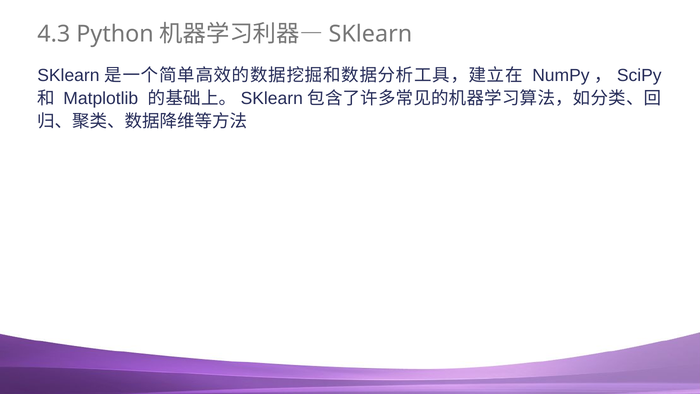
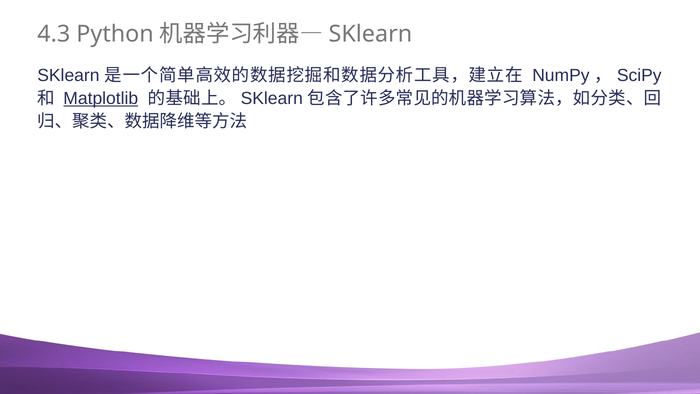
Matplotlib underline: none -> present
